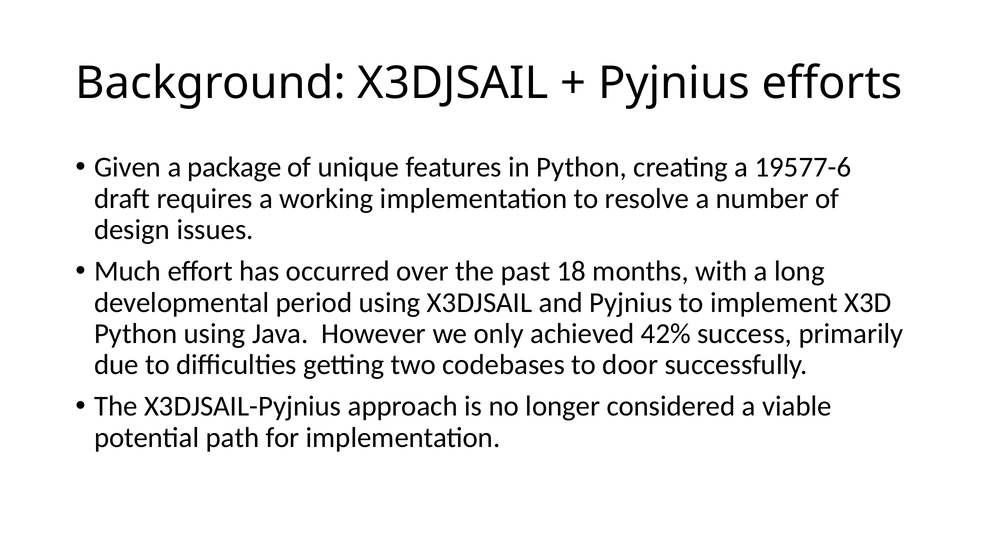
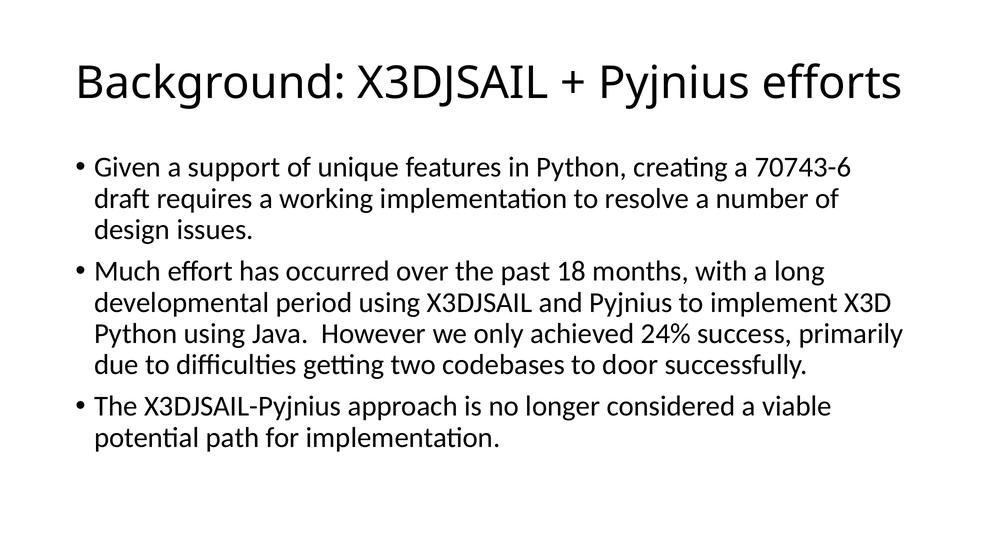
package: package -> support
19577-6: 19577-6 -> 70743-6
42%: 42% -> 24%
